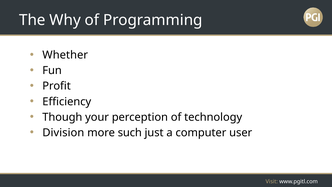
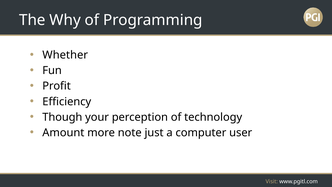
Division: Division -> Amount
such: such -> note
